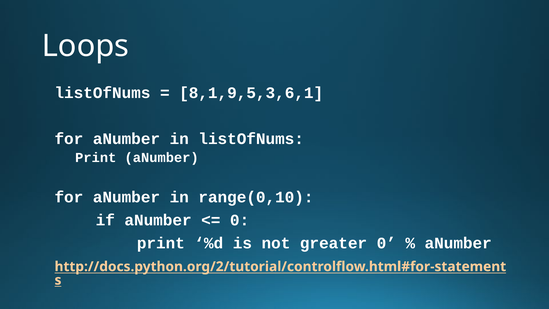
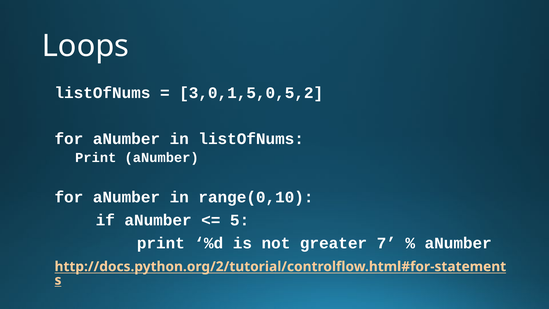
8,1,9,5,3,6,1: 8,1,9,5,3,6,1 -> 3,0,1,5,0,5,2
0 at (240, 220): 0 -> 5
greater 0: 0 -> 7
